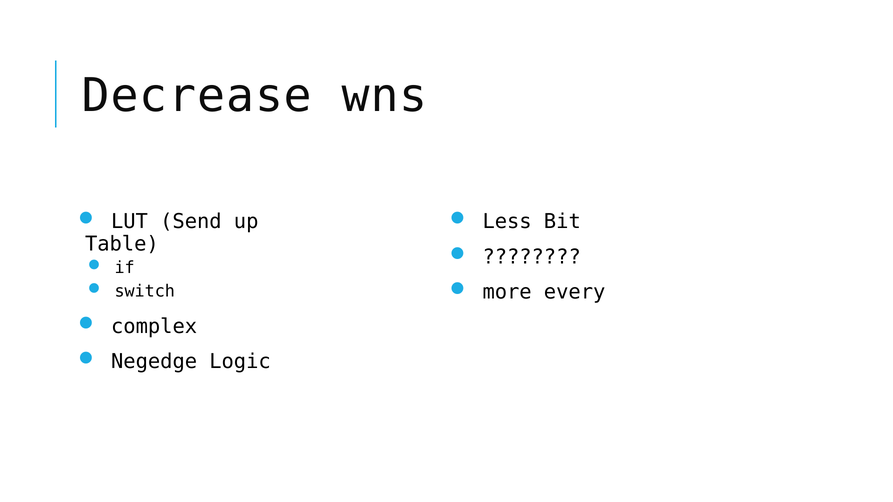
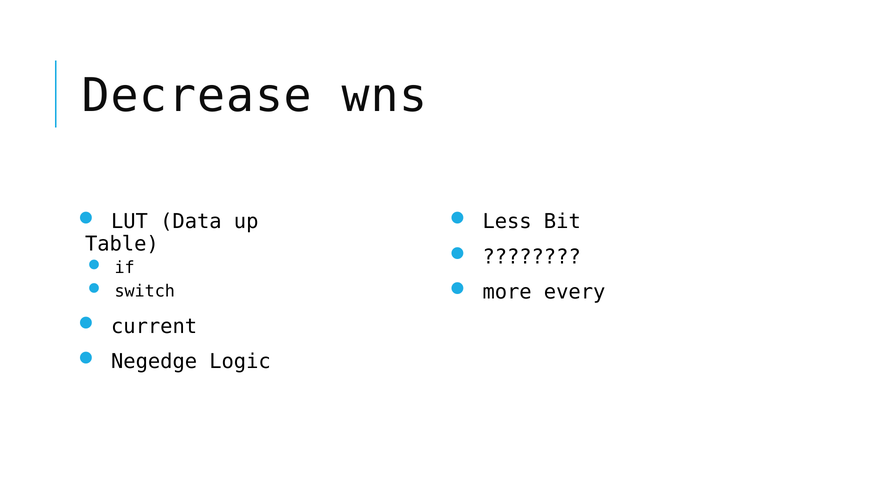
Send: Send -> Data
complex: complex -> current
